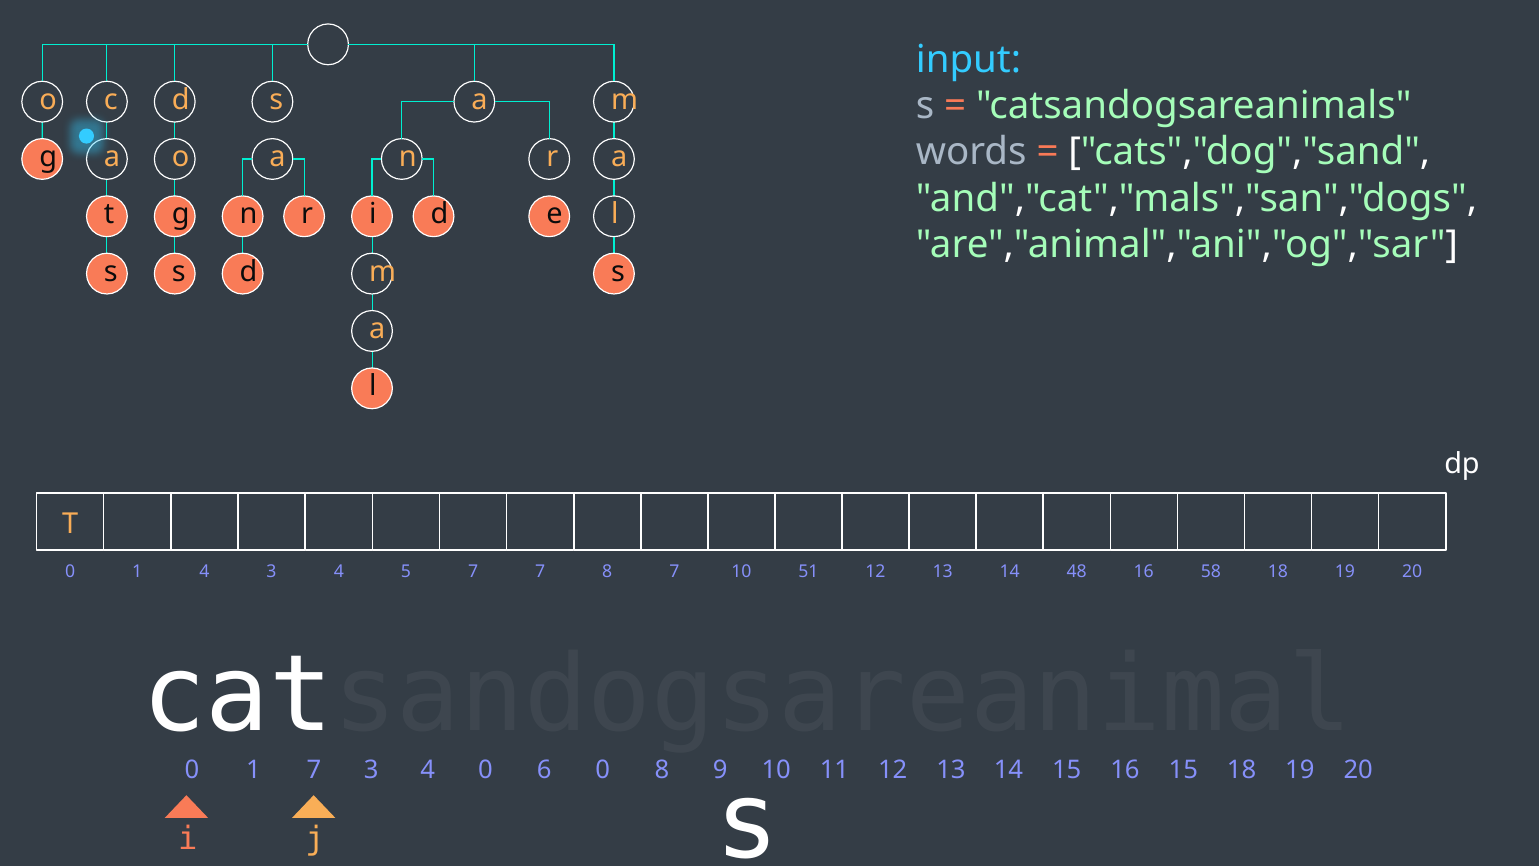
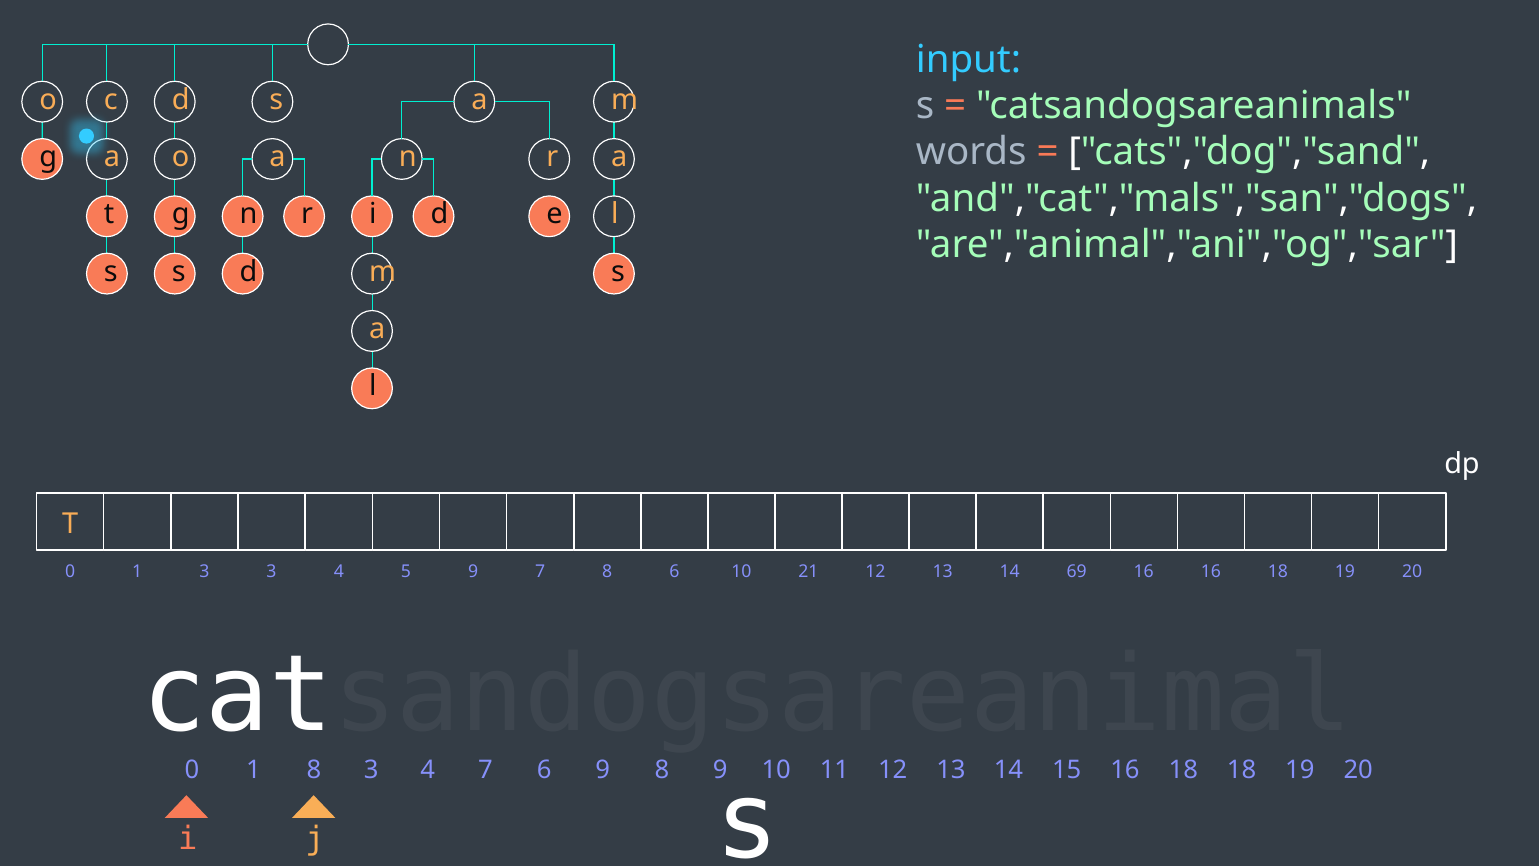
1 4: 4 -> 3
5 7: 7 -> 9
8 7: 7 -> 6
51: 51 -> 21
48: 48 -> 69
16 58: 58 -> 16
1 7: 7 -> 8
4 0: 0 -> 7
6 0: 0 -> 9
15 16 15: 15 -> 18
